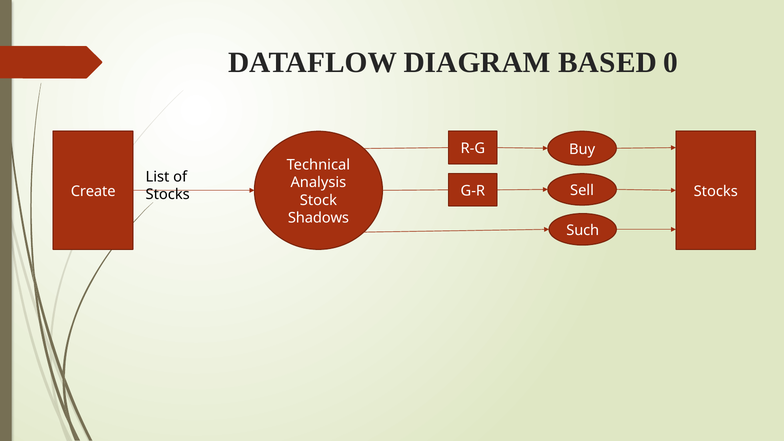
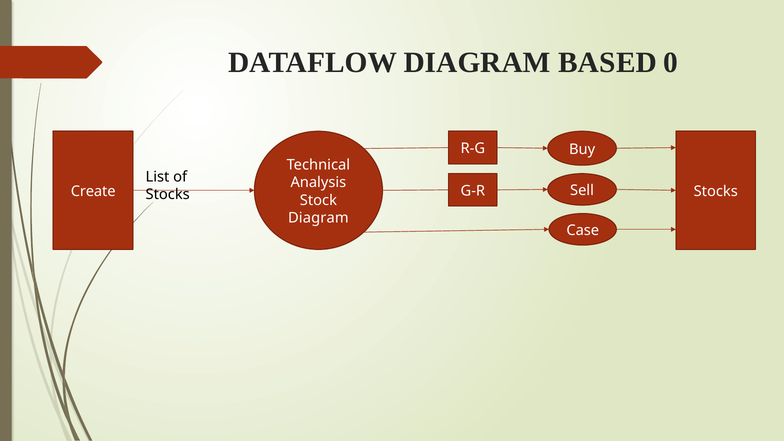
Shadows at (318, 218): Shadows -> Diagram
Such: Such -> Case
